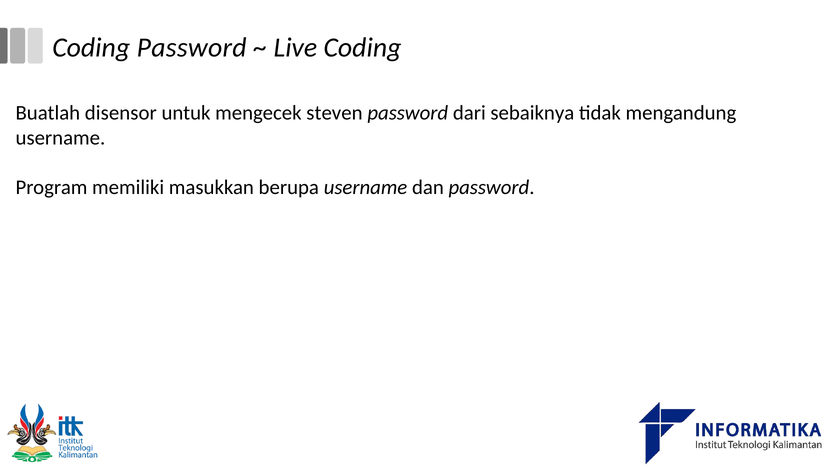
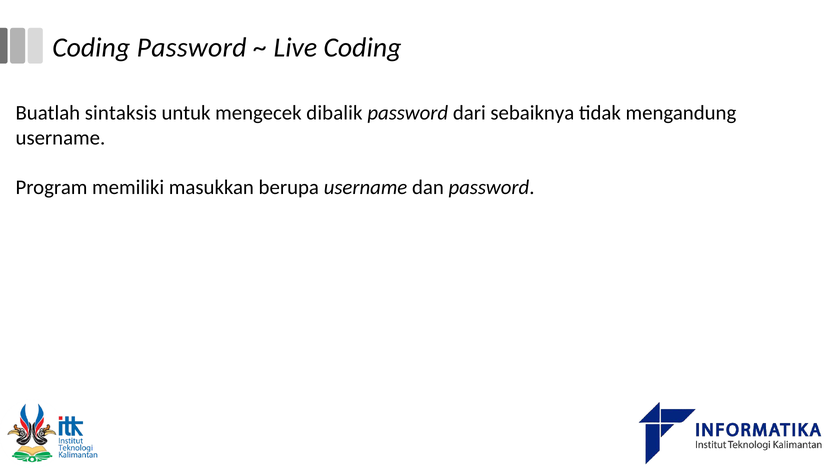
disensor: disensor -> sintaksis
steven: steven -> dibalik
